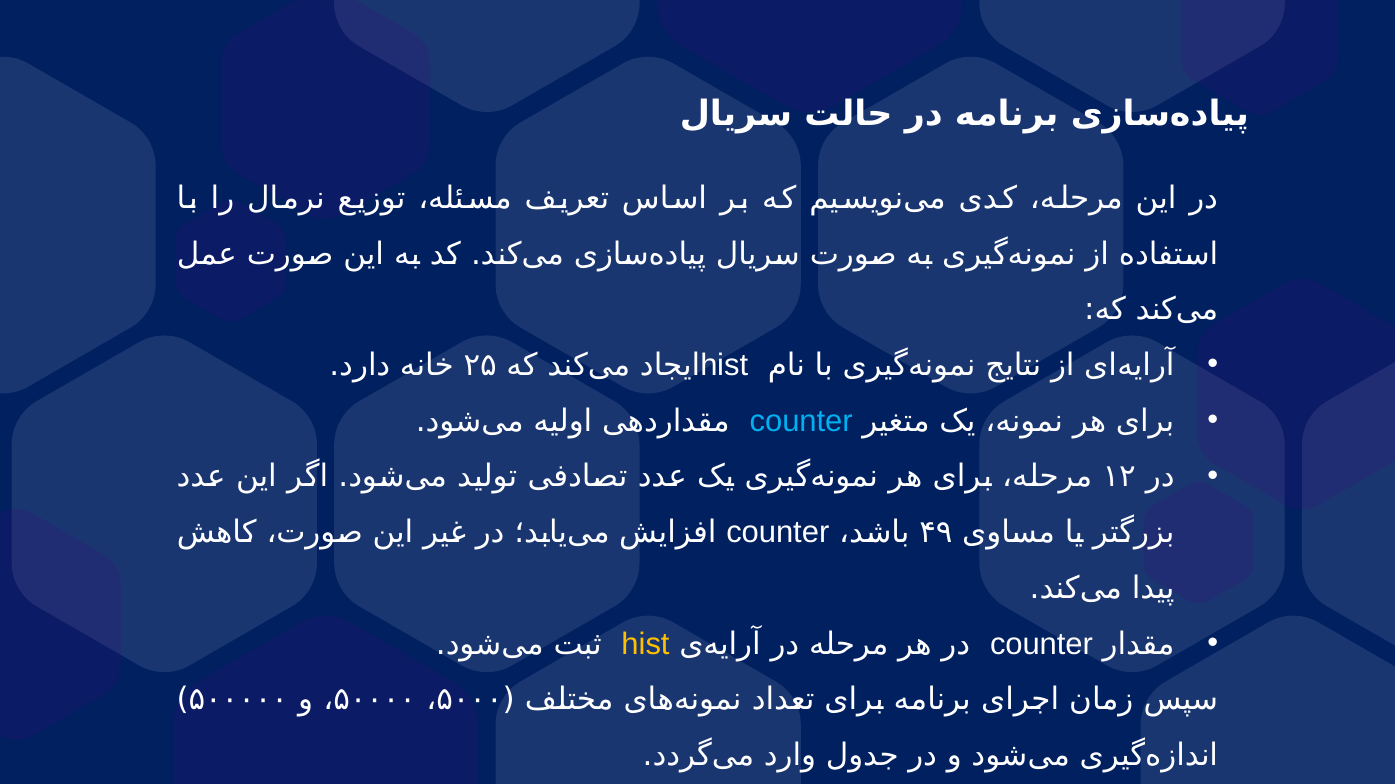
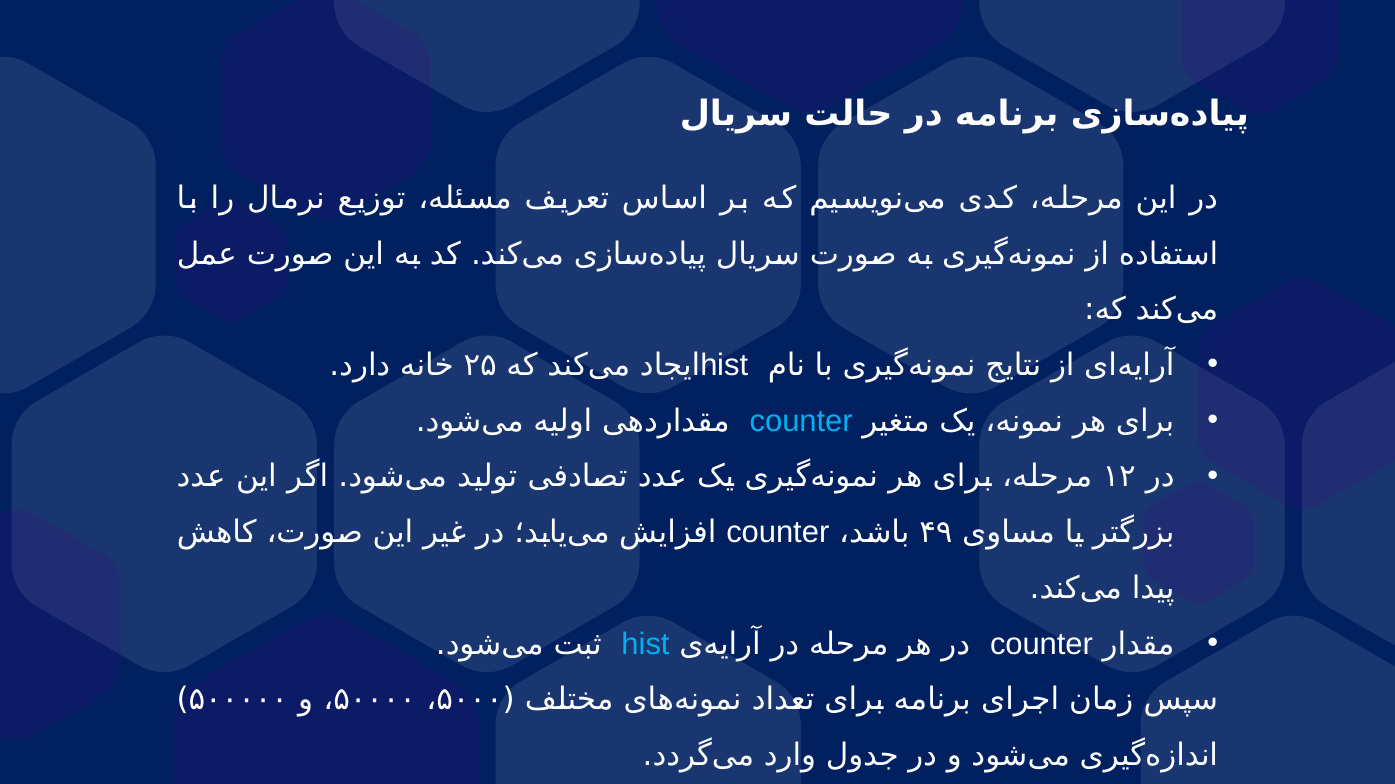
hist at (646, 644) colour: yellow -> light blue
